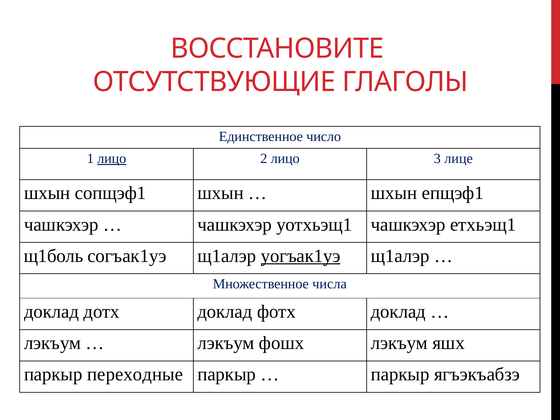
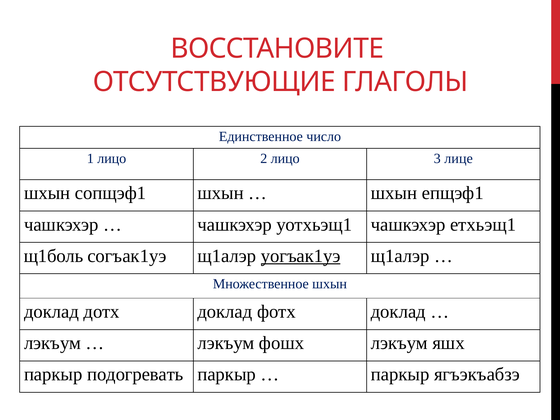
лицо at (112, 158) underline: present -> none
Множественное числа: числа -> шхын
переходные: переходные -> подогревать
